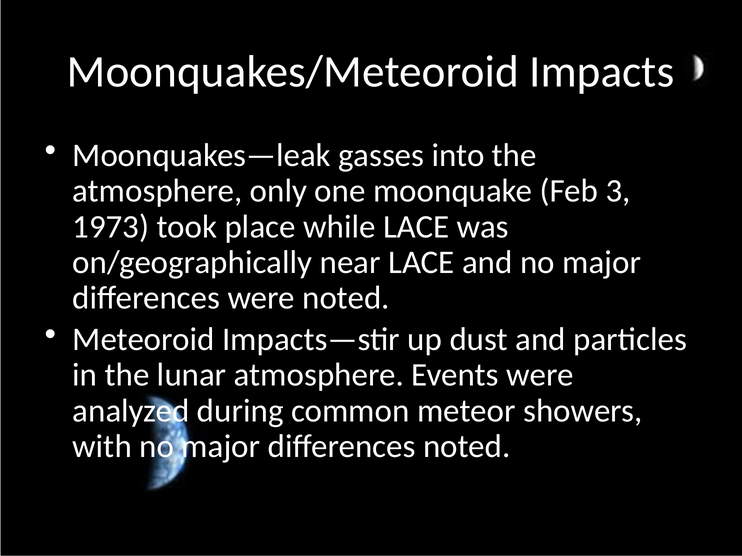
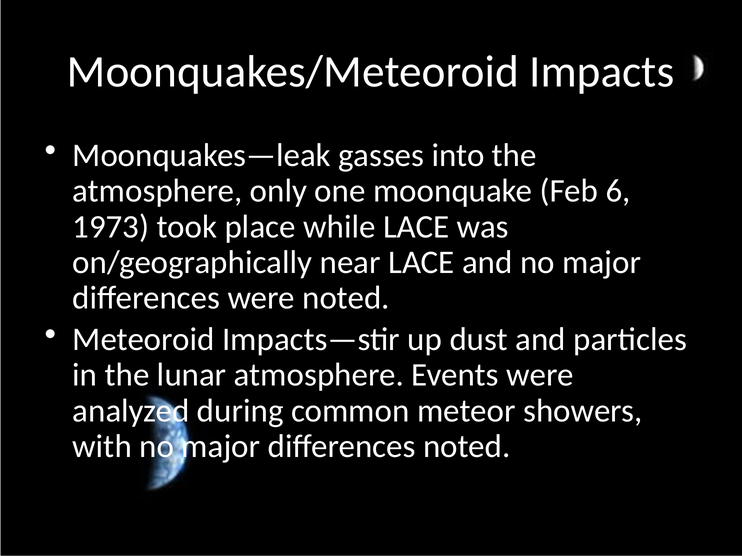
3: 3 -> 6
